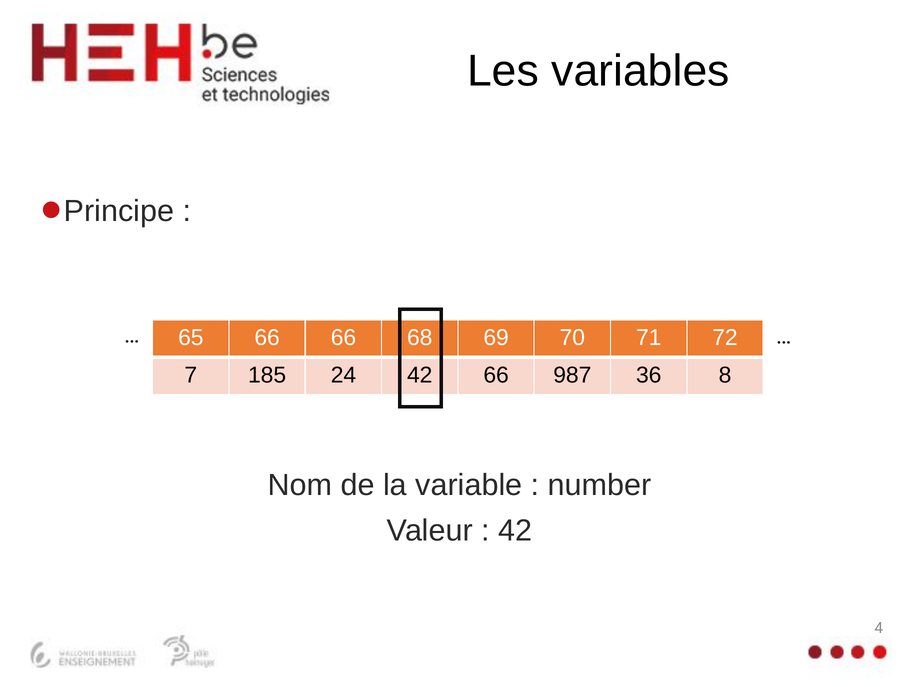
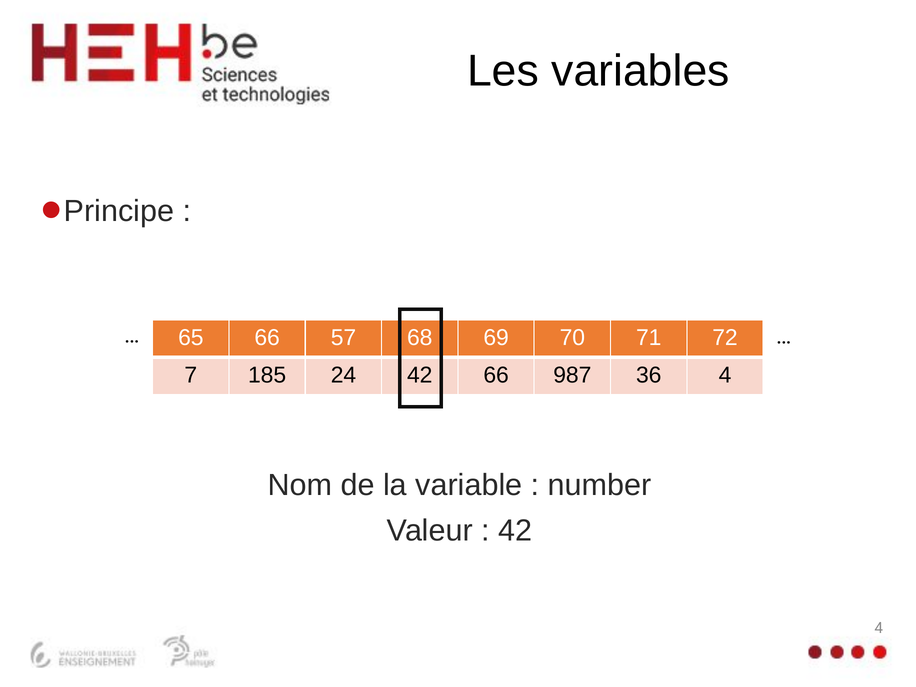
66 66: 66 -> 57
36 8: 8 -> 4
